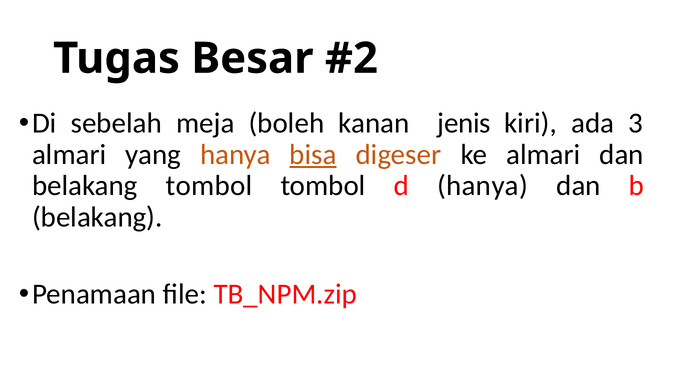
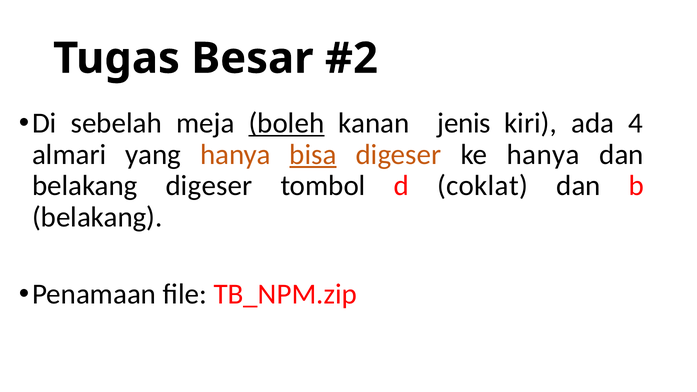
boleh underline: none -> present
3: 3 -> 4
ke almari: almari -> hanya
belakang tombol: tombol -> digeser
d hanya: hanya -> coklat
